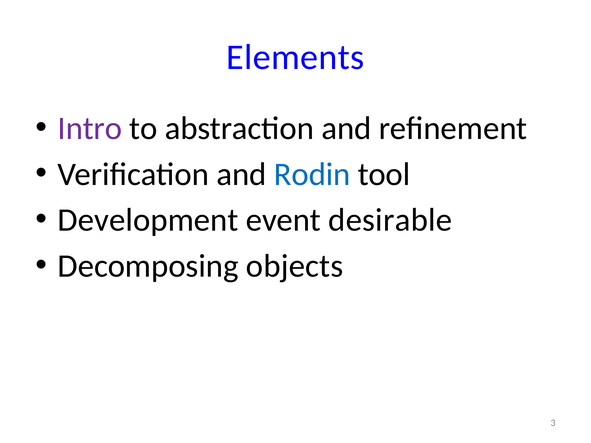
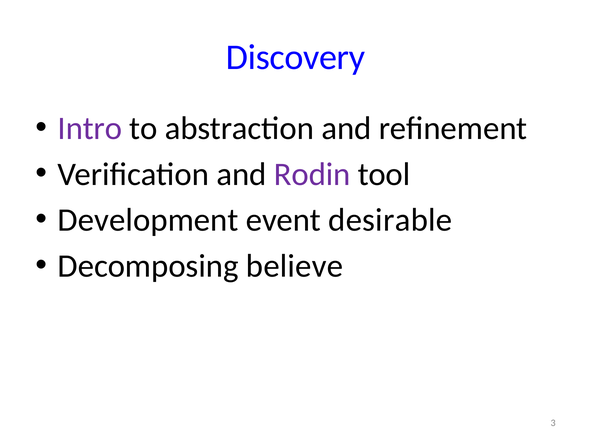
Elements: Elements -> Discovery
Rodin colour: blue -> purple
objects: objects -> believe
